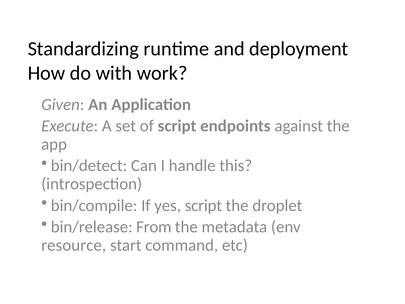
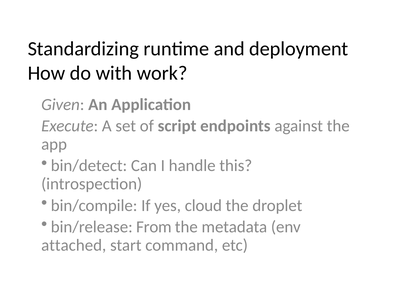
yes script: script -> cloud
resource: resource -> attached
